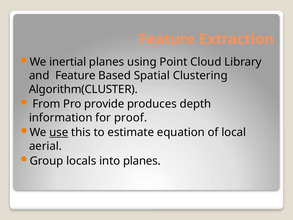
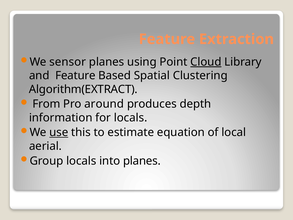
inertial: inertial -> sensor
Cloud underline: none -> present
Algorithm(CLUSTER: Algorithm(CLUSTER -> Algorithm(EXTRACT
provide: provide -> around
for proof: proof -> locals
